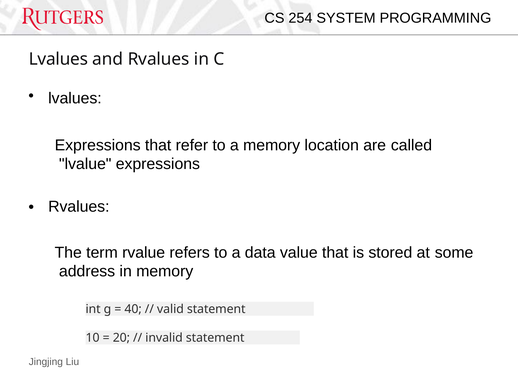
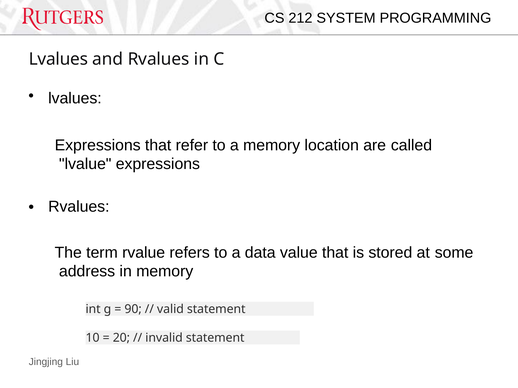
254: 254 -> 212
40: 40 -> 90
